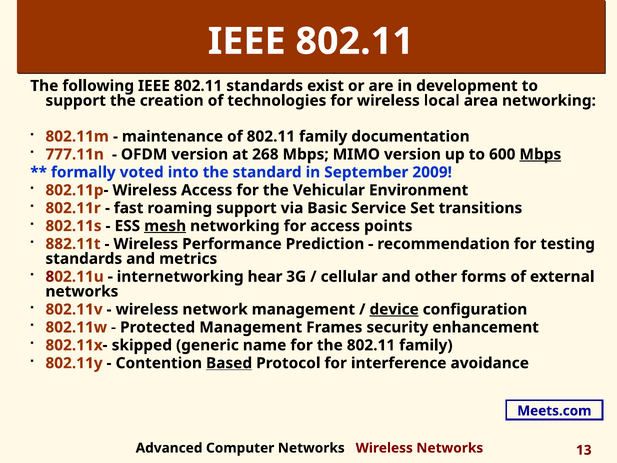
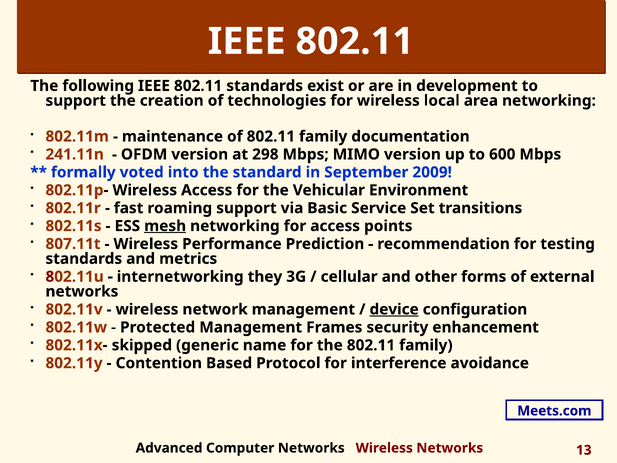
777.11n: 777.11n -> 241.11n
268: 268 -> 298
Mbps at (540, 154) underline: present -> none
882.11t: 882.11t -> 807.11t
hear: hear -> they
Based underline: present -> none
